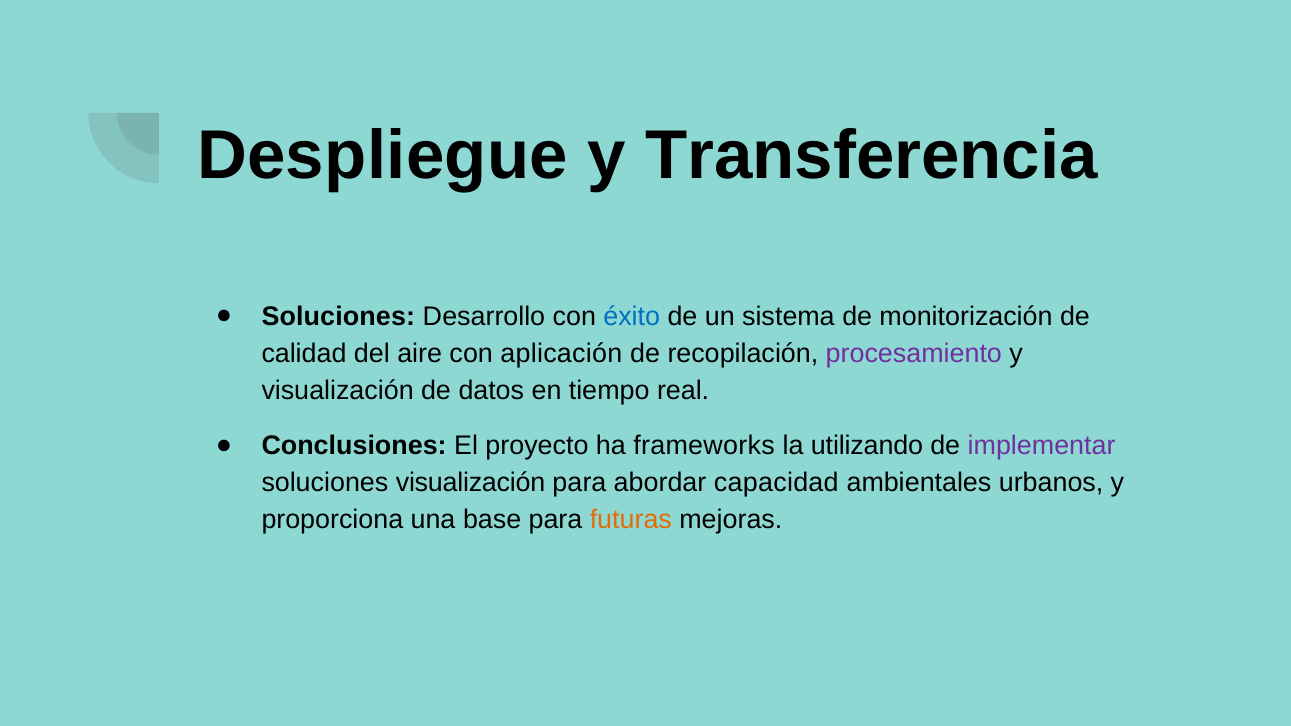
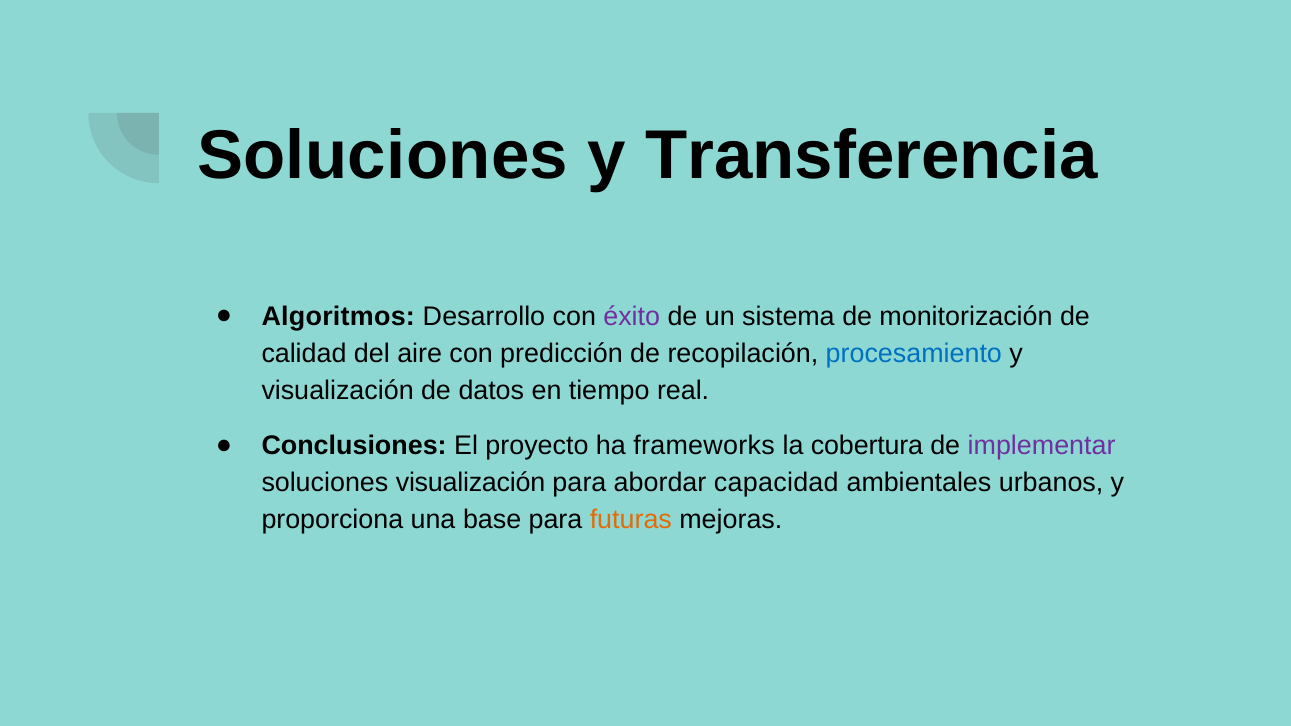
Despliegue at (383, 156): Despliegue -> Soluciones
Soluciones at (338, 317): Soluciones -> Algoritmos
éxito colour: blue -> purple
aplicación: aplicación -> predicción
procesamiento colour: purple -> blue
utilizando: utilizando -> cobertura
